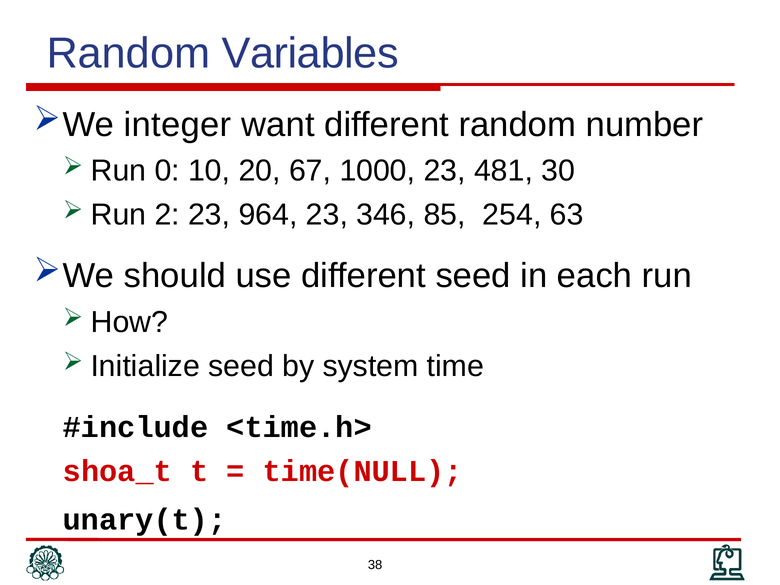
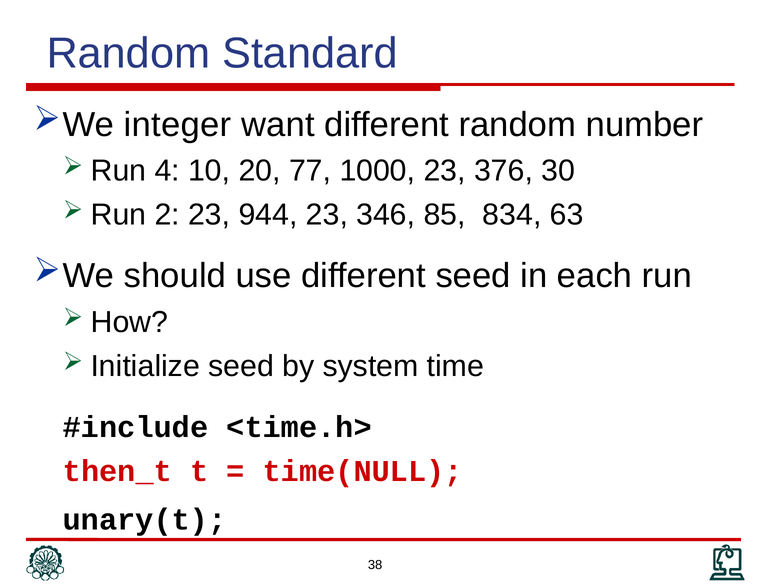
Variables: Variables -> Standard
0: 0 -> 4
67: 67 -> 77
481: 481 -> 376
964: 964 -> 944
254: 254 -> 834
shoa_t: shoa_t -> then_t
